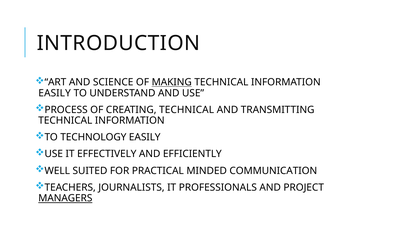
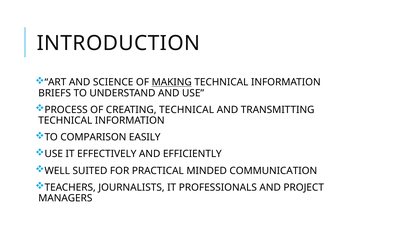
EASILY at (55, 93): EASILY -> BRIEFS
TECHNOLOGY: TECHNOLOGY -> COMPARISON
MANAGERS underline: present -> none
